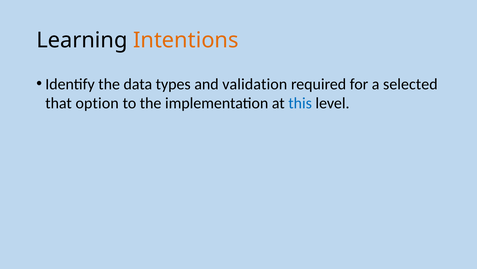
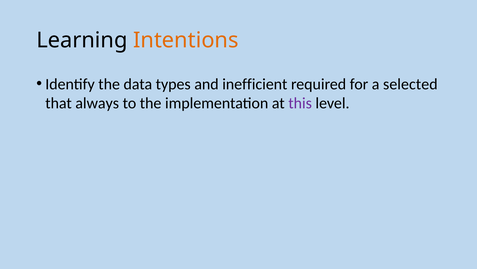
validation: validation -> inefficient
option: option -> always
this colour: blue -> purple
